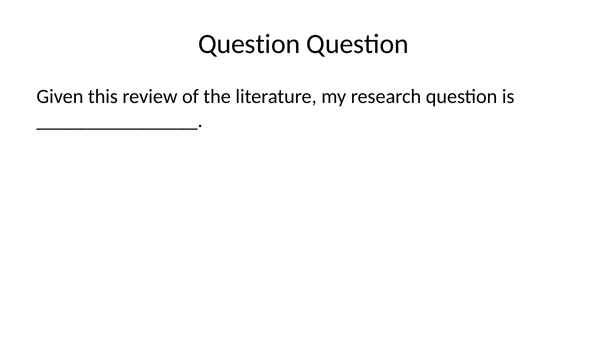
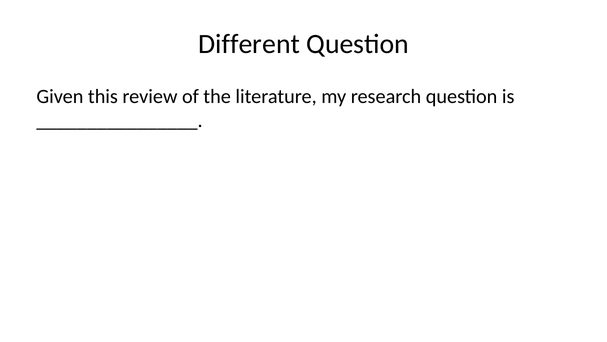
Question at (249, 44): Question -> Different
